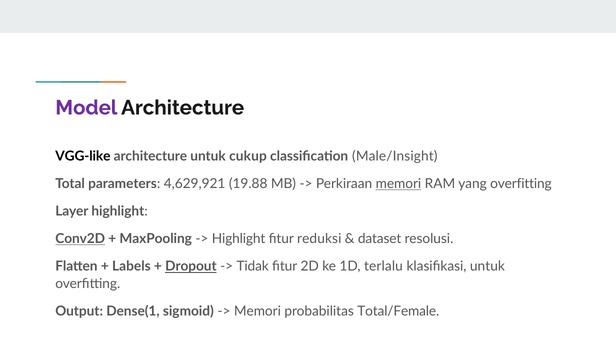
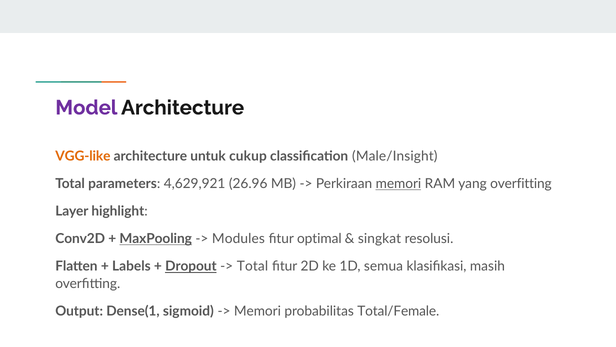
VGG-like colour: black -> orange
19.88: 19.88 -> 26.96
Conv2D underline: present -> none
MaxPooling underline: none -> present
Highlight at (239, 239): Highlight -> Modules
reduksi: reduksi -> optimal
dataset: dataset -> singkat
Tidak at (253, 266): Tidak -> Total
terlalu: terlalu -> semua
klasifikasi untuk: untuk -> masih
